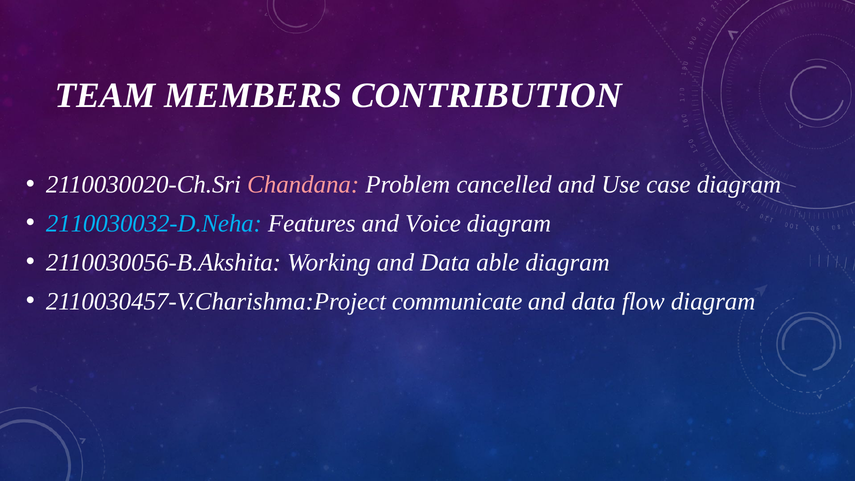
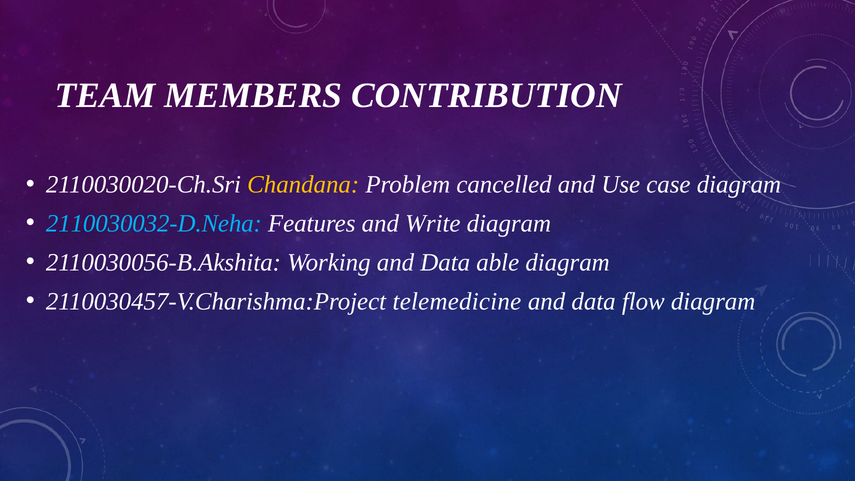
Chandana colour: pink -> yellow
Voice: Voice -> Write
communicate: communicate -> telemedicine
